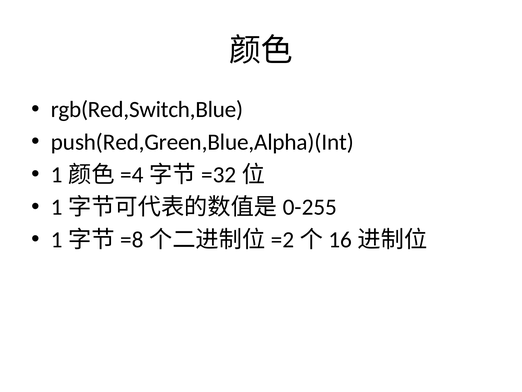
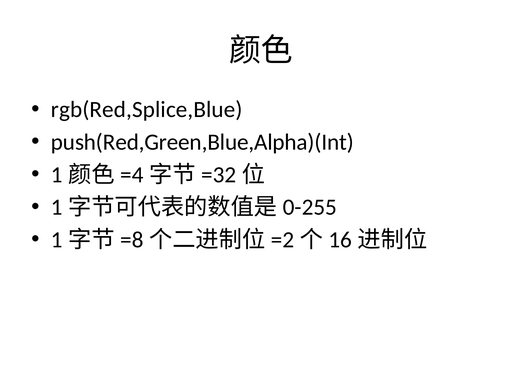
rgb(Red,Switch,Blue: rgb(Red,Switch,Blue -> rgb(Red,Splice,Blue
